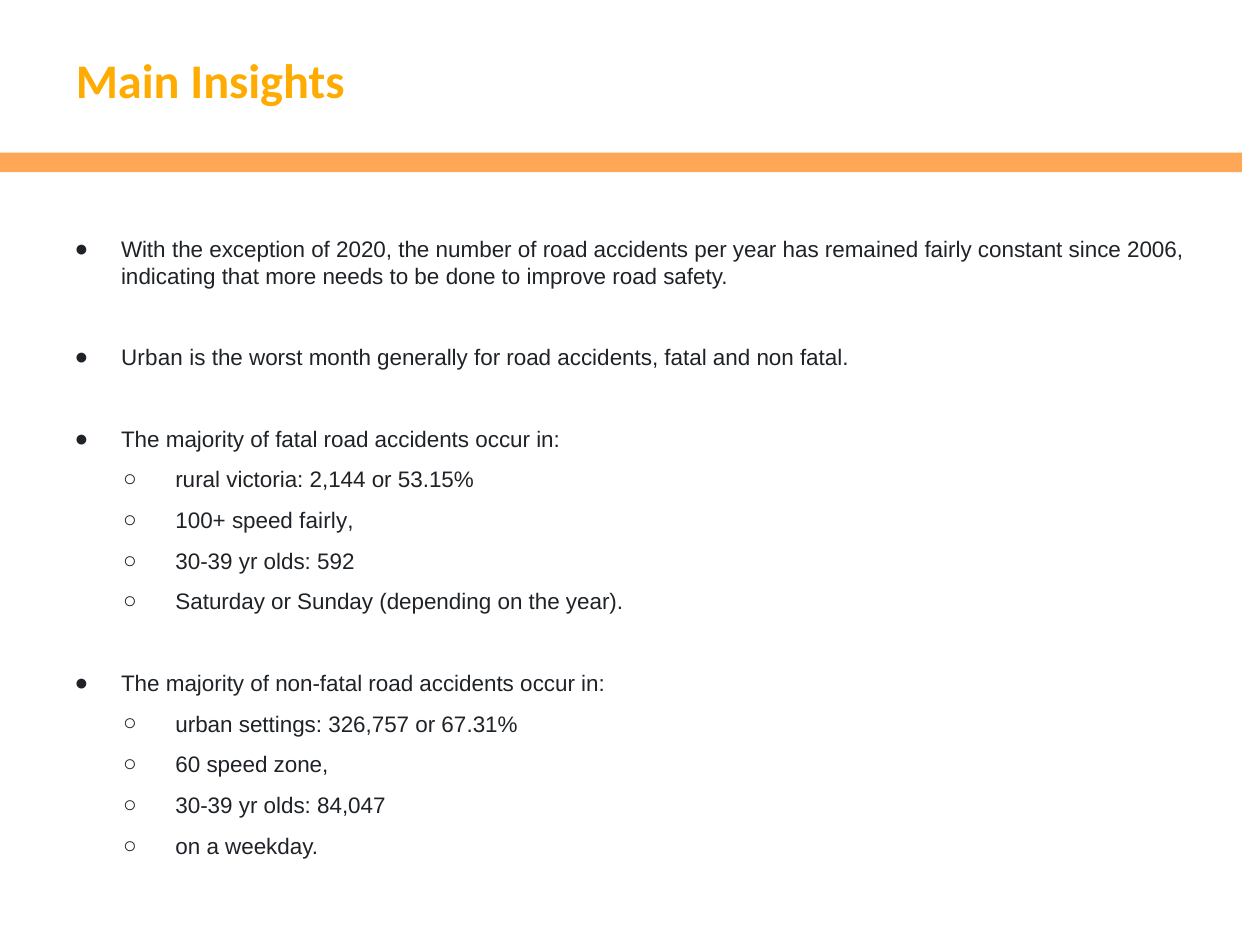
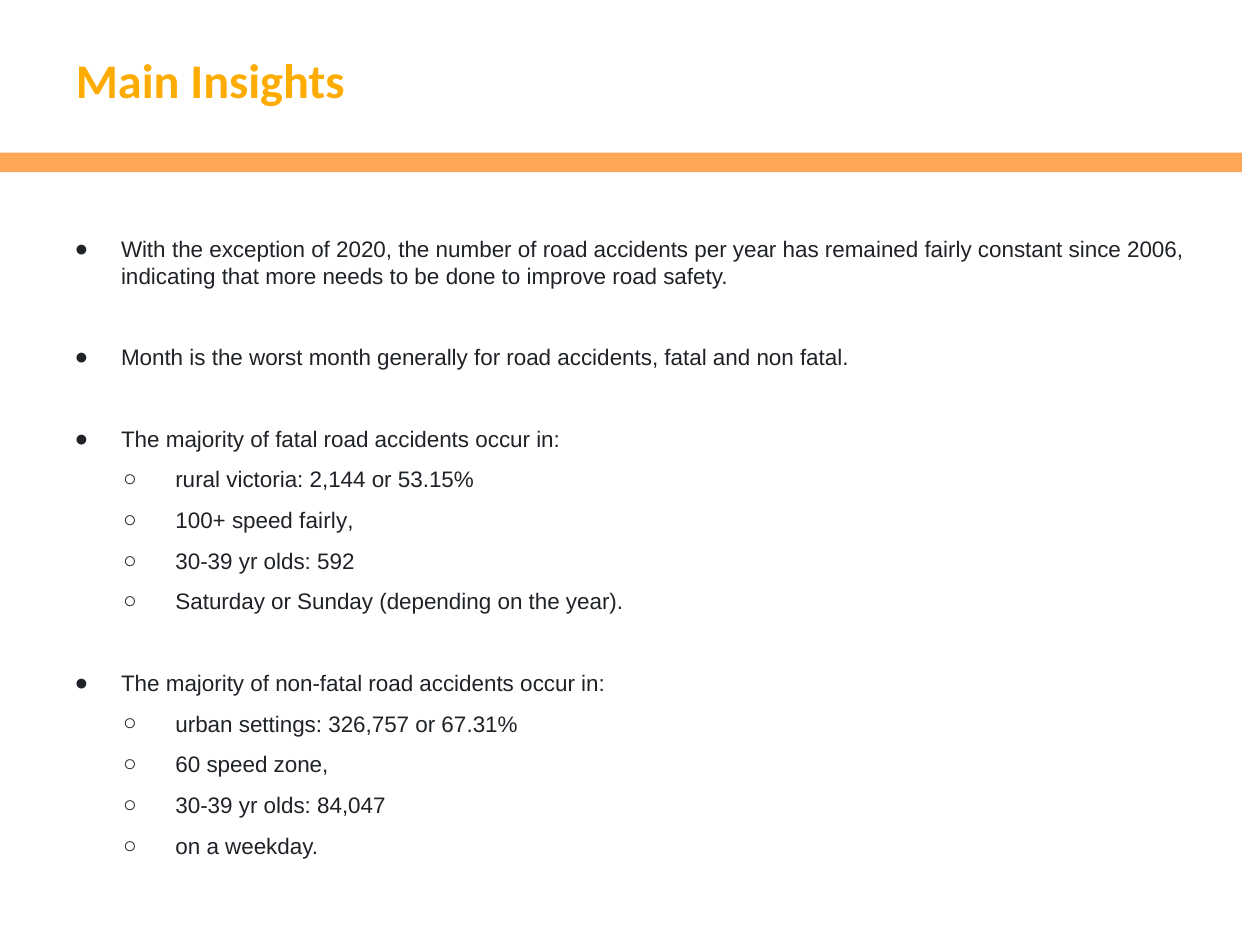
Urban at (152, 358): Urban -> Month
